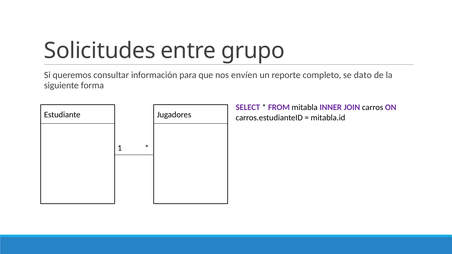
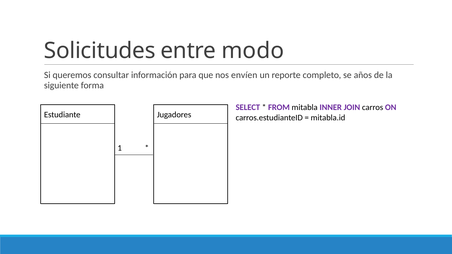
grupo: grupo -> modo
dato: dato -> años
